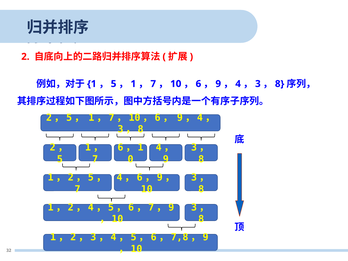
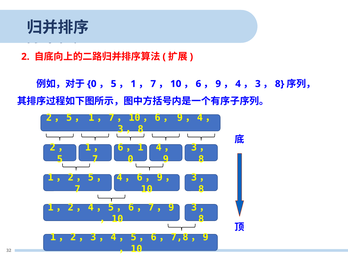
1 at (92, 84): 1 -> 0
